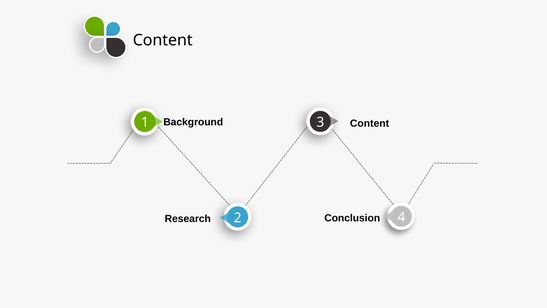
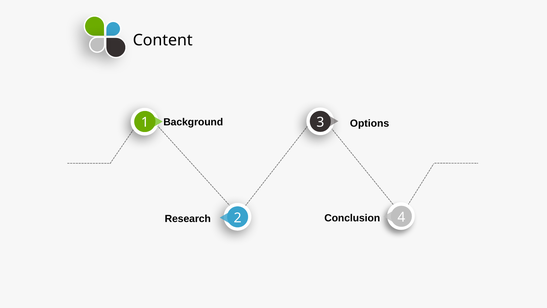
Content at (370, 123): Content -> Options
